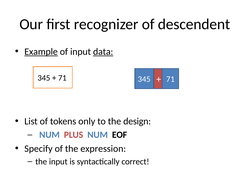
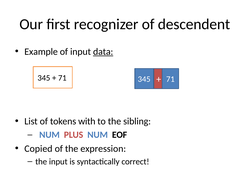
Example underline: present -> none
only: only -> with
design: design -> sibling
Specify: Specify -> Copied
